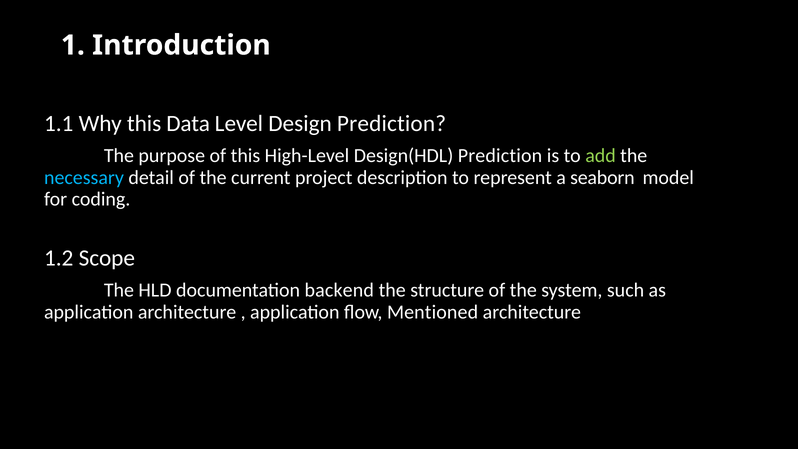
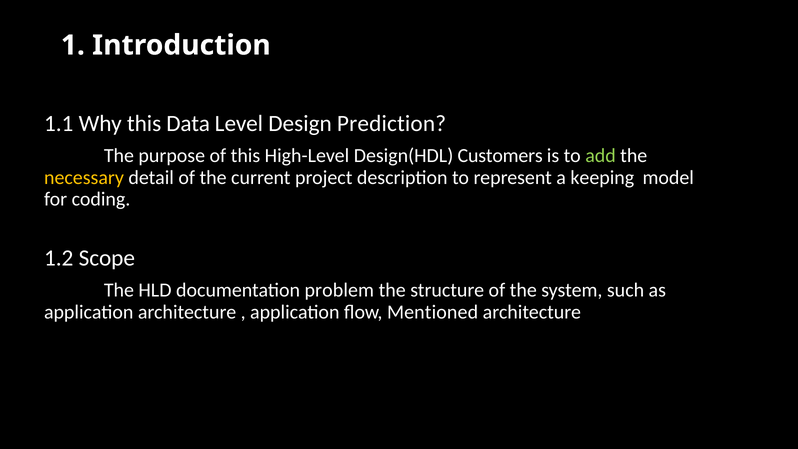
Design(HDL Prediction: Prediction -> Customers
necessary colour: light blue -> yellow
seaborn: seaborn -> keeping
backend: backend -> problem
